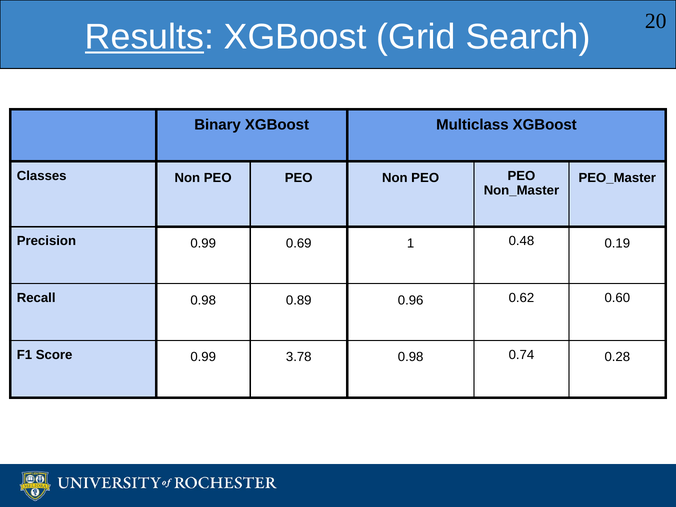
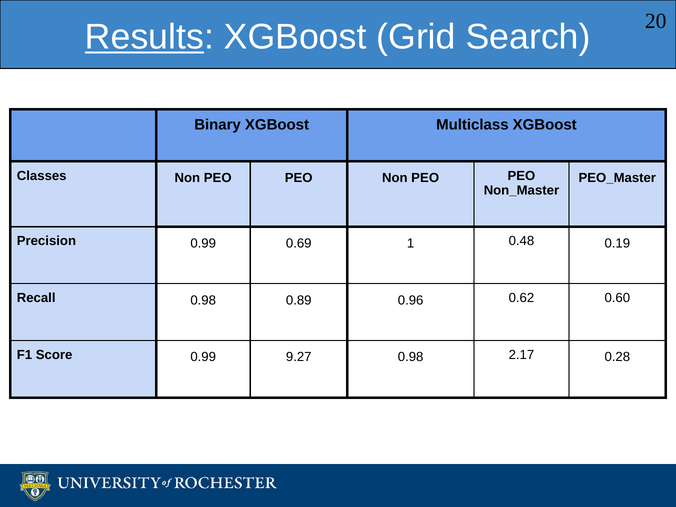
3.78: 3.78 -> 9.27
0.74: 0.74 -> 2.17
